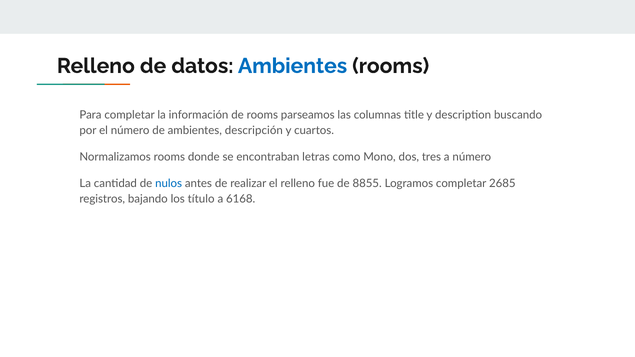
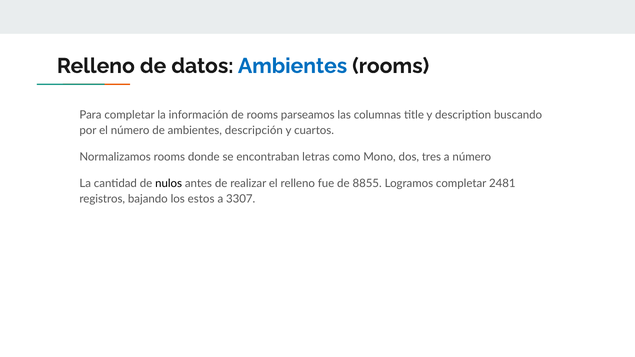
nulos colour: blue -> black
2685: 2685 -> 2481
título: título -> estos
6168: 6168 -> 3307
